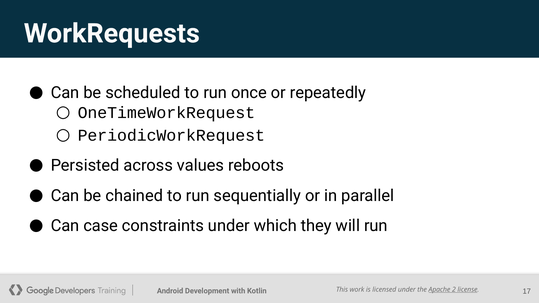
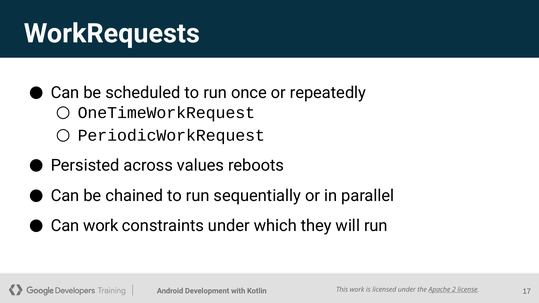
Can case: case -> work
